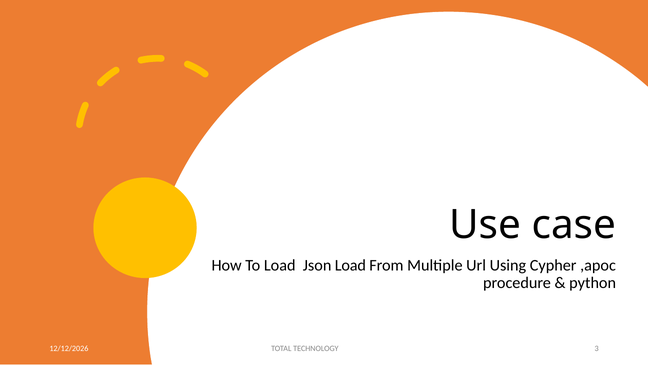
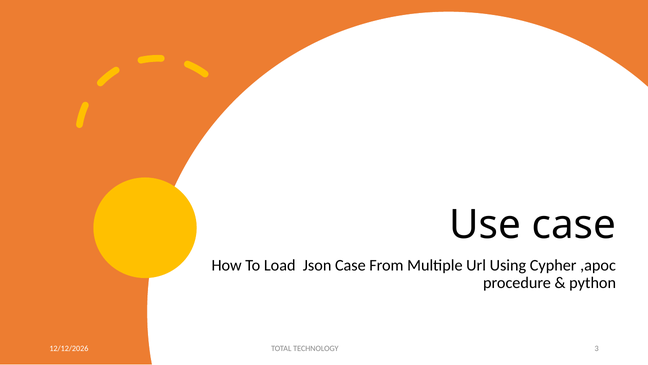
Json Load: Load -> Case
